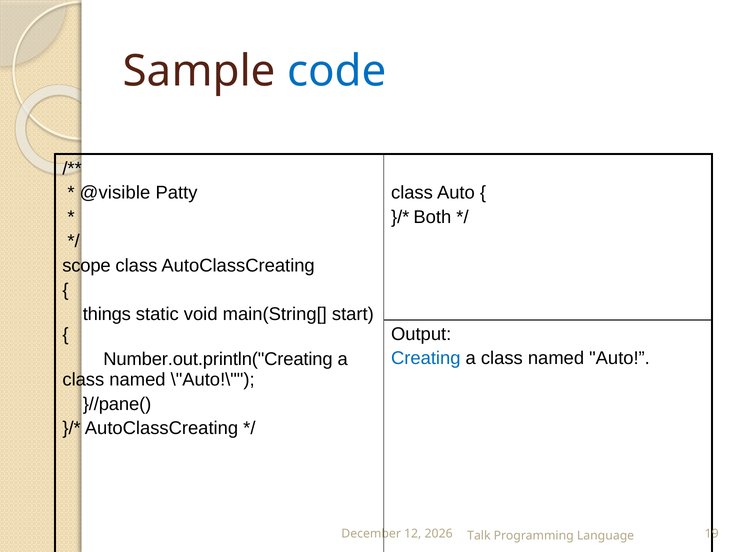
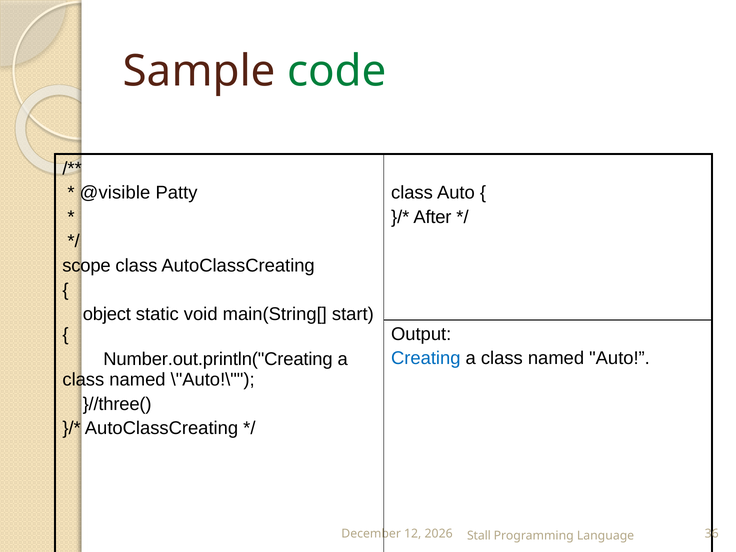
code colour: blue -> green
Both: Both -> After
things: things -> object
}//pane(: }//pane( -> }//three(
Talk: Talk -> Stall
19: 19 -> 36
